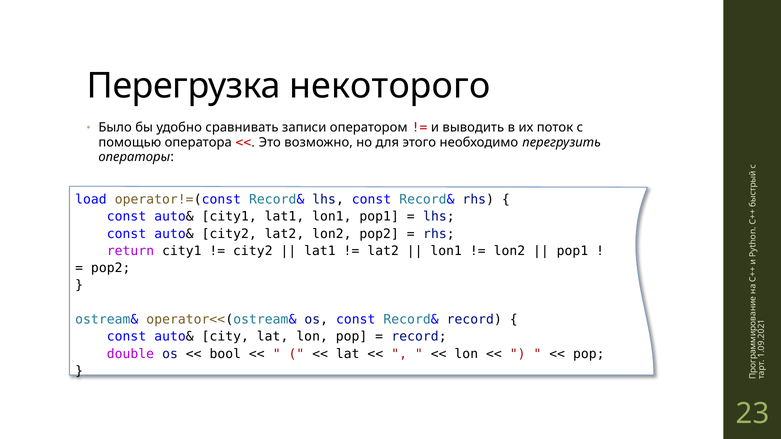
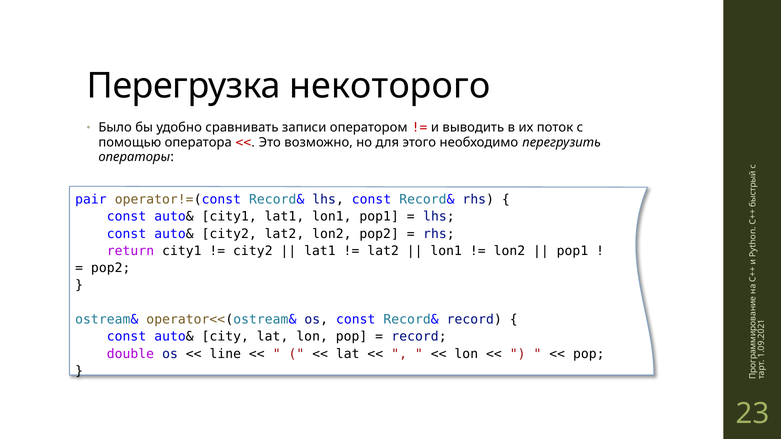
load: load -> pair
bool: bool -> line
